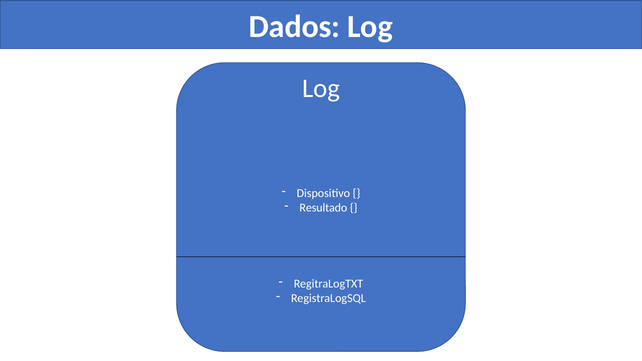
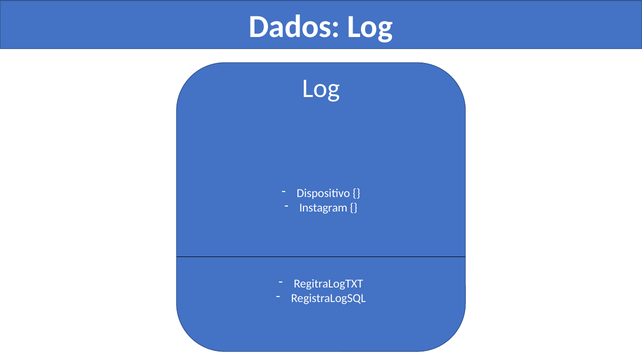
Resultado: Resultado -> Instagram
